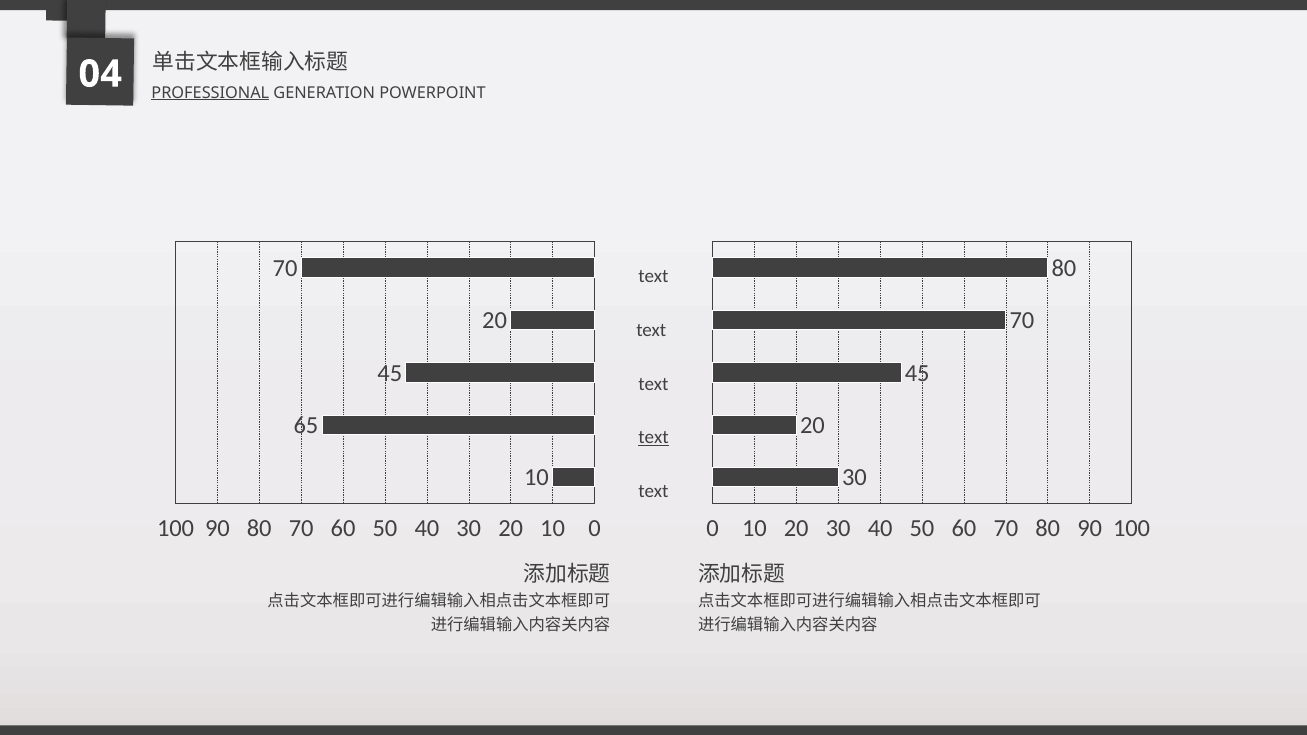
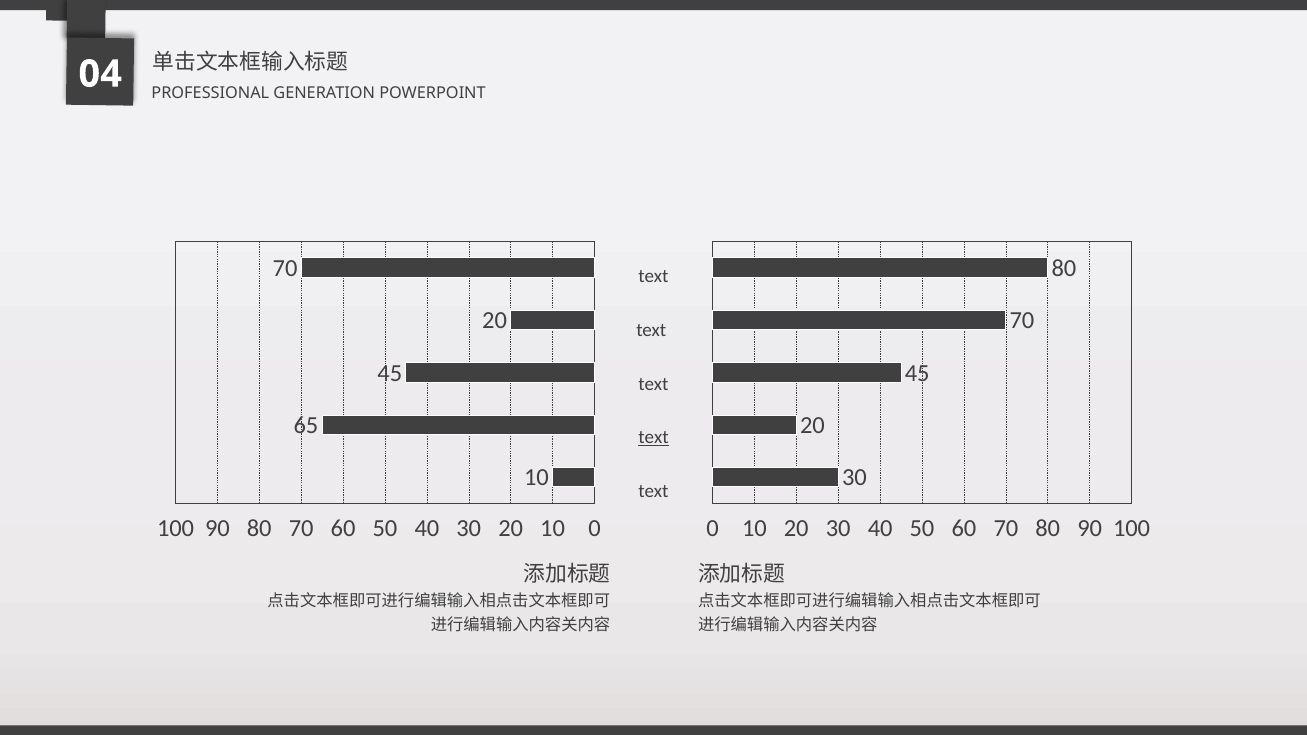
PROFESSIONAL underline: present -> none
